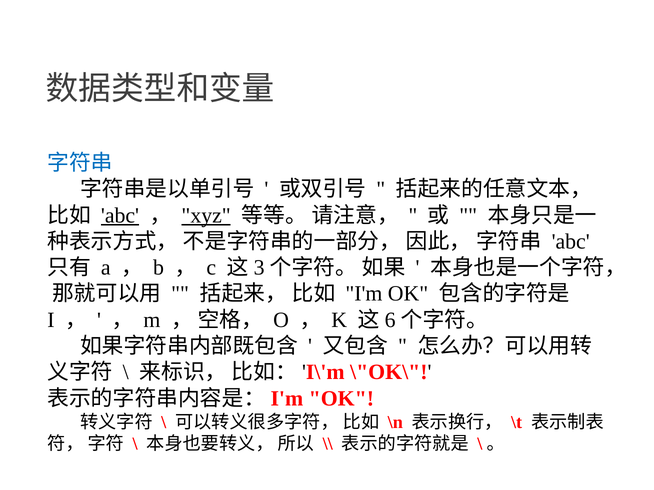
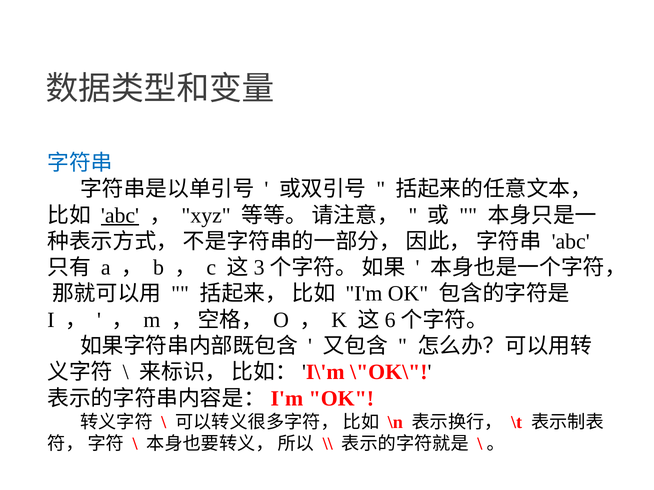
xyz underline: present -> none
